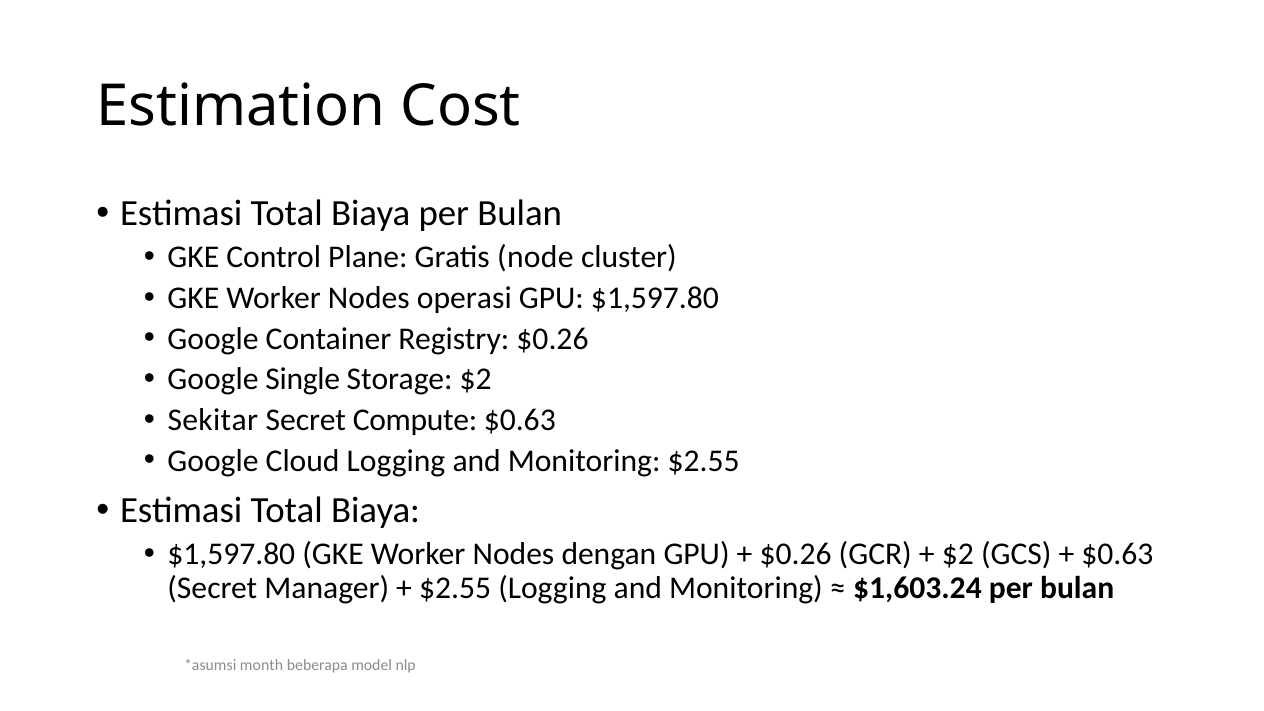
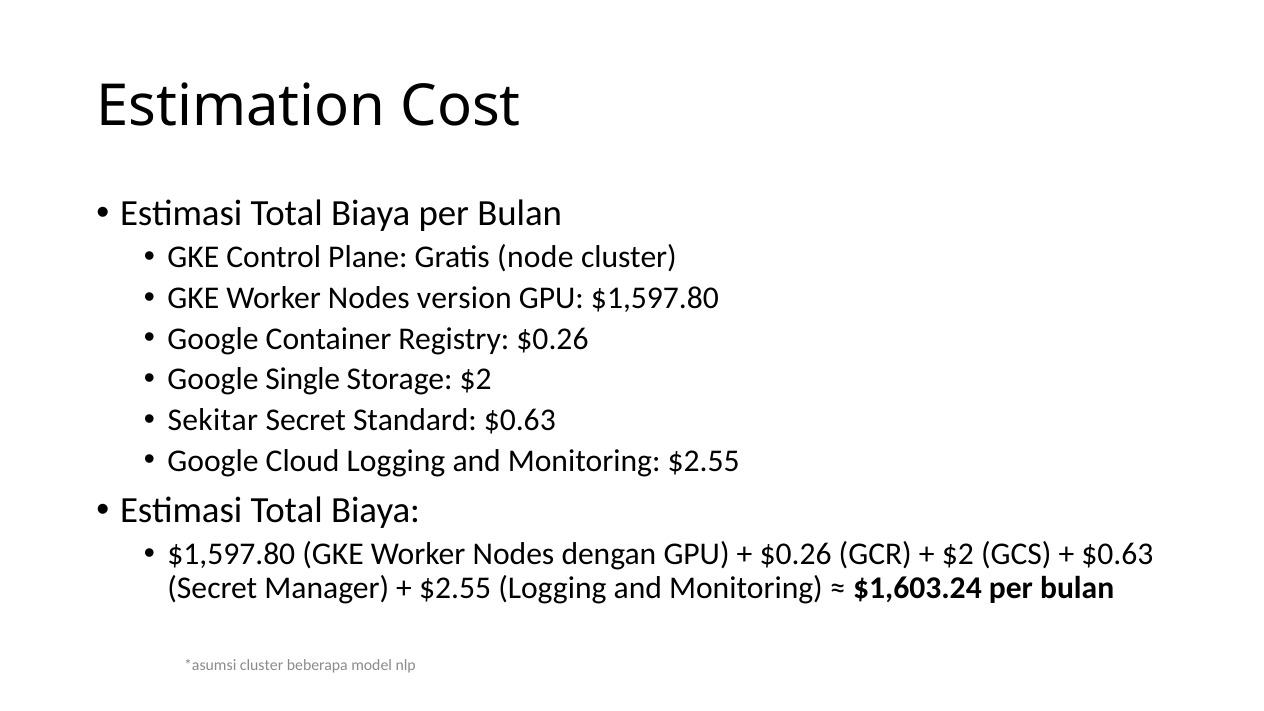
operasi: operasi -> version
Compute: Compute -> Standard
month at (262, 665): month -> cluster
